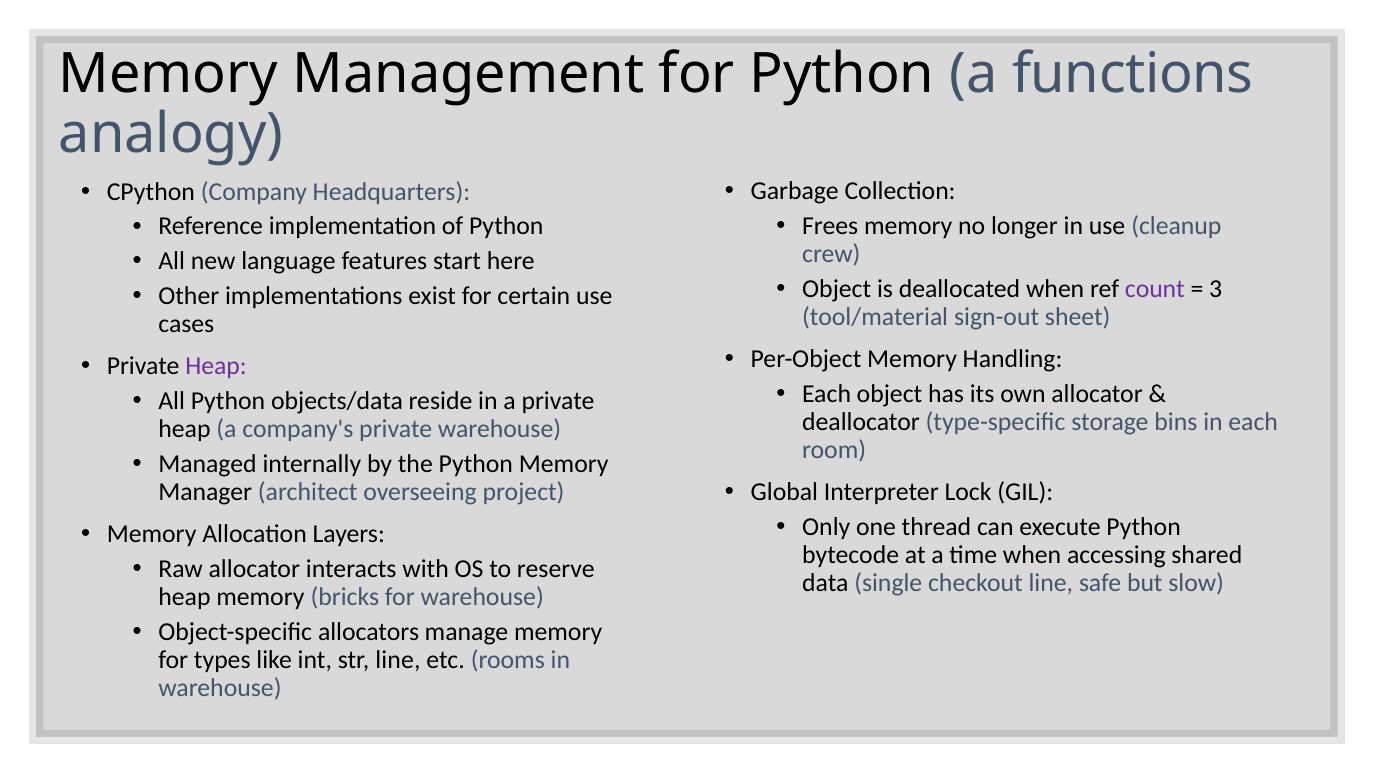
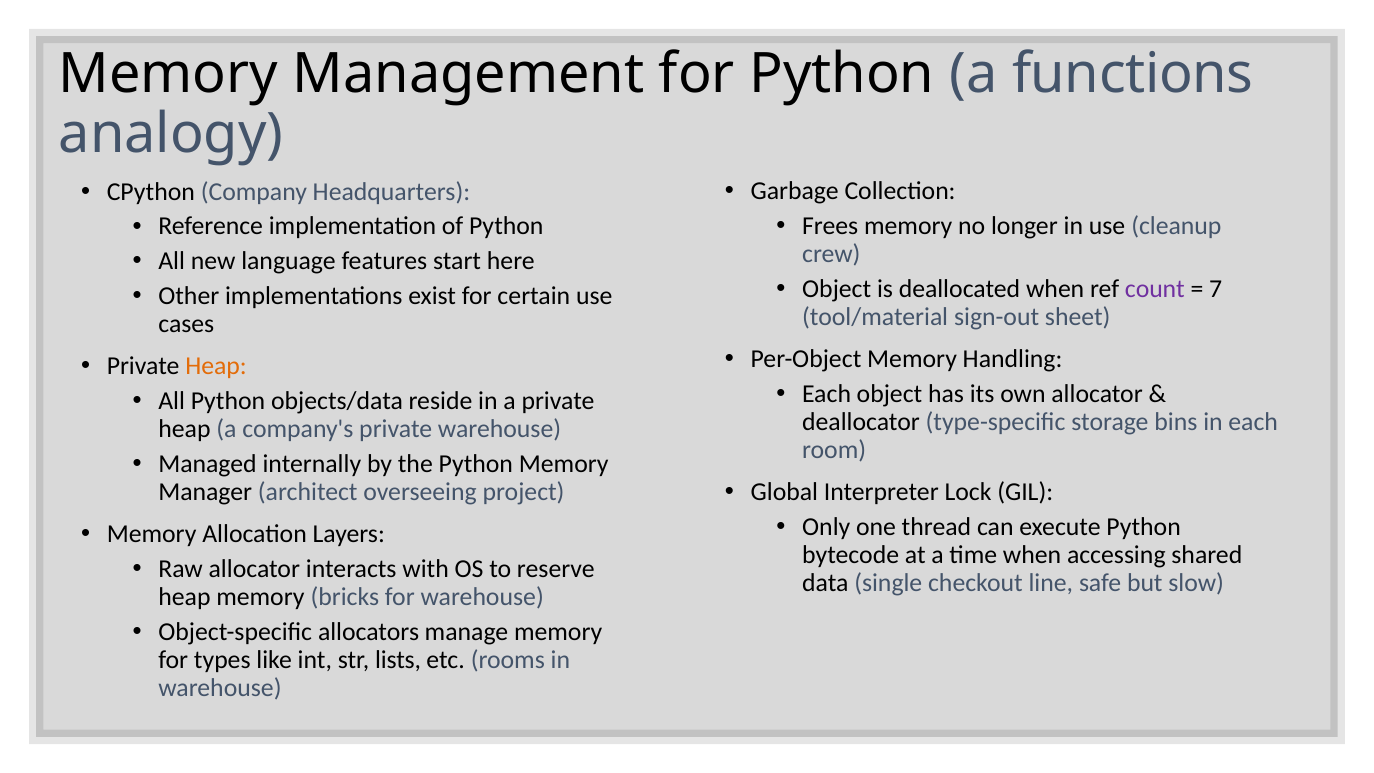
3: 3 -> 7
Heap at (216, 366) colour: purple -> orange
str line: line -> lists
